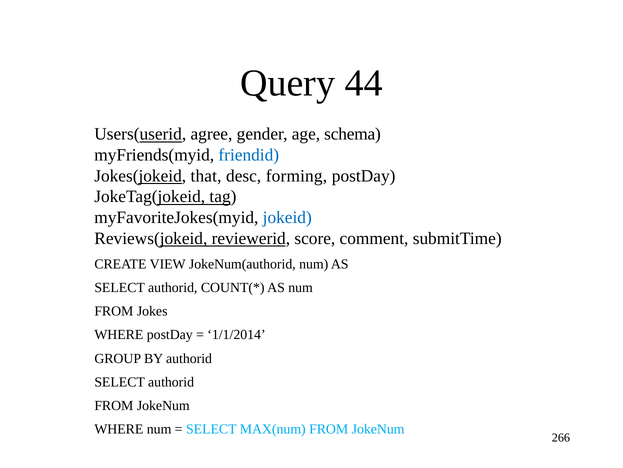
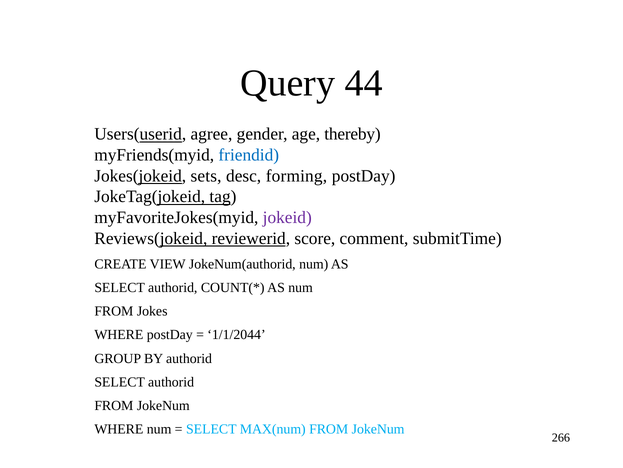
schema: schema -> thereby
that: that -> sets
jokeid colour: blue -> purple
1/1/2014: 1/1/2014 -> 1/1/2044
